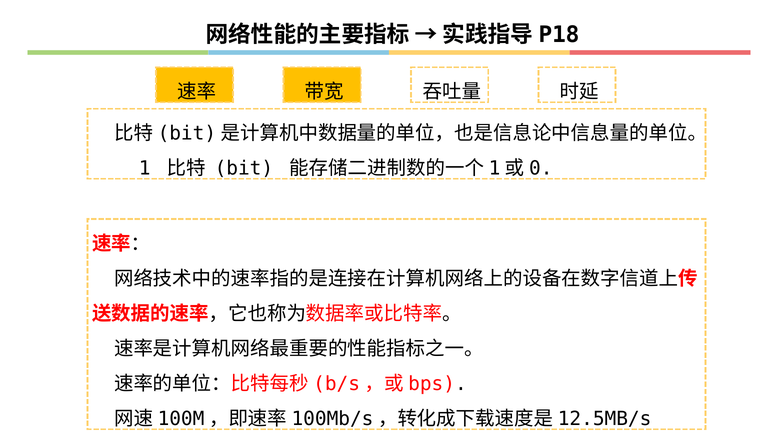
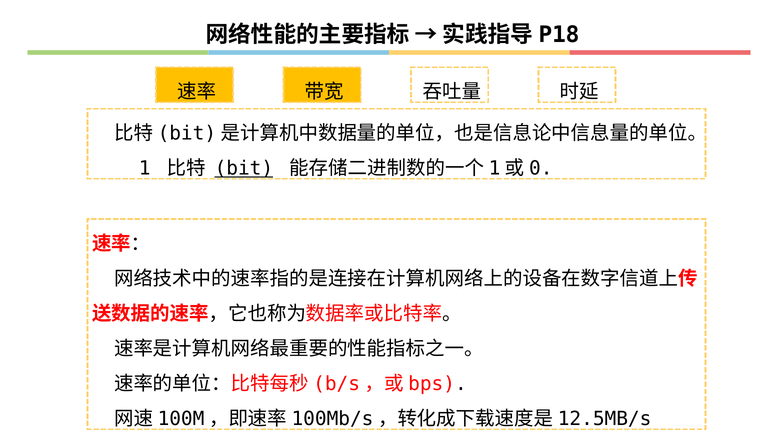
bit underline: none -> present
